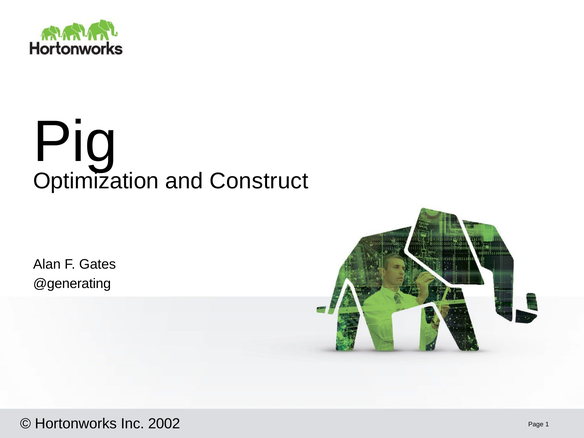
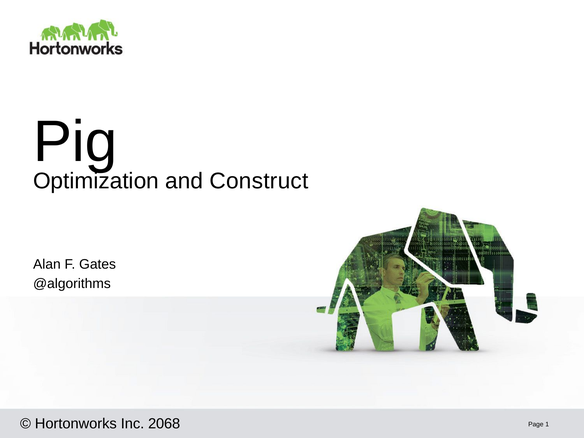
@generating: @generating -> @algorithms
2002: 2002 -> 2068
